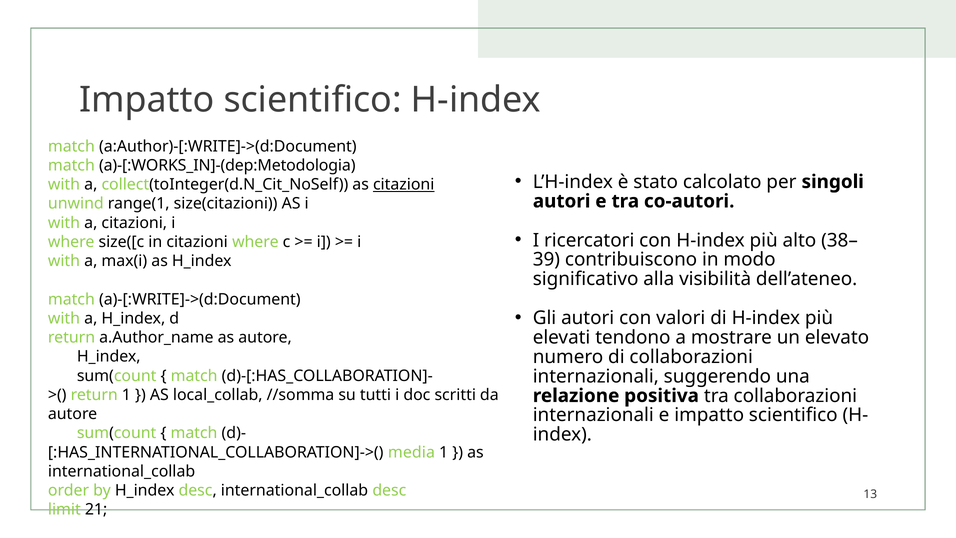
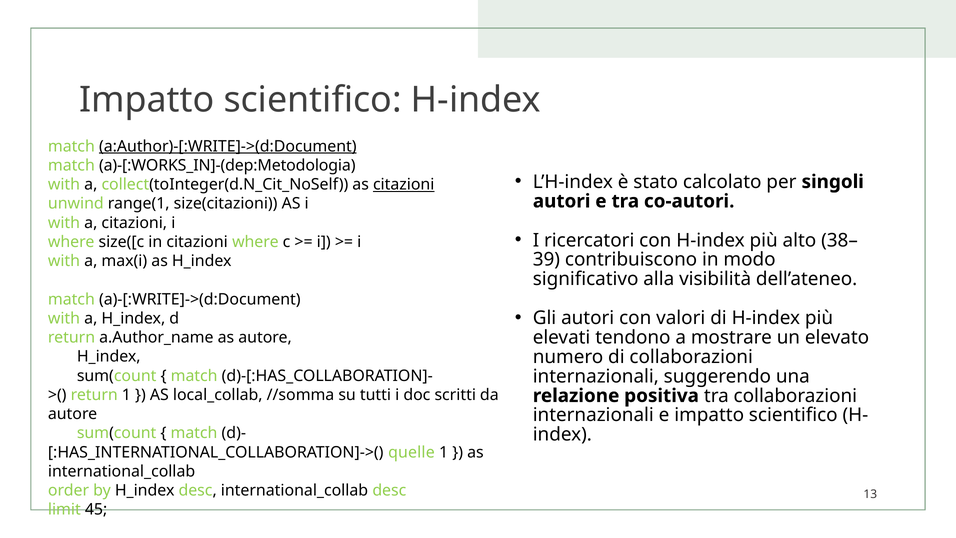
a:Author)-[:WRITE]->(d:Document underline: none -> present
media: media -> quelle
21: 21 -> 45
